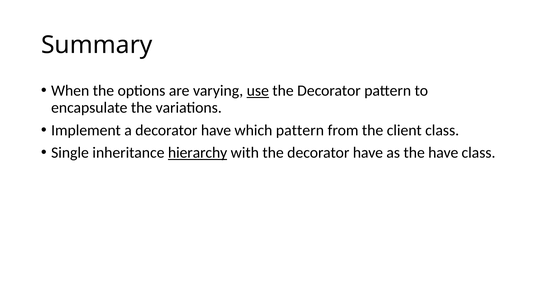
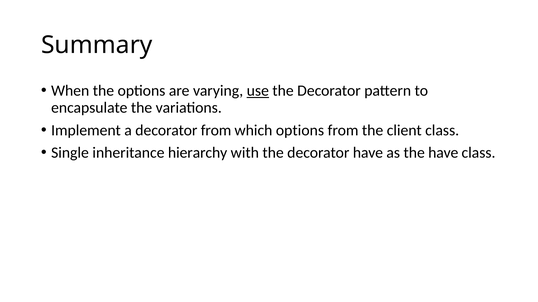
a decorator have: have -> from
which pattern: pattern -> options
hierarchy underline: present -> none
